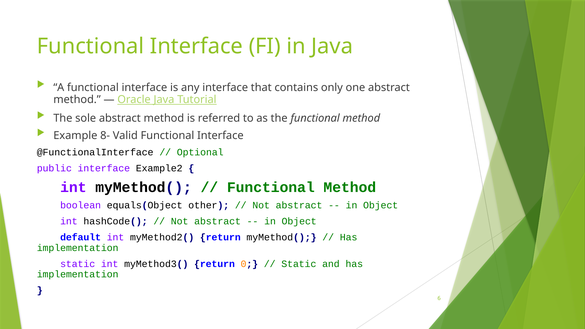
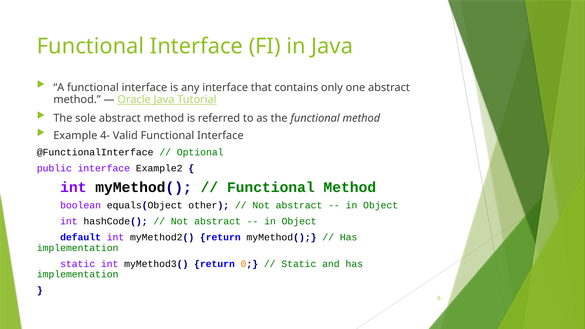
8-: 8- -> 4-
